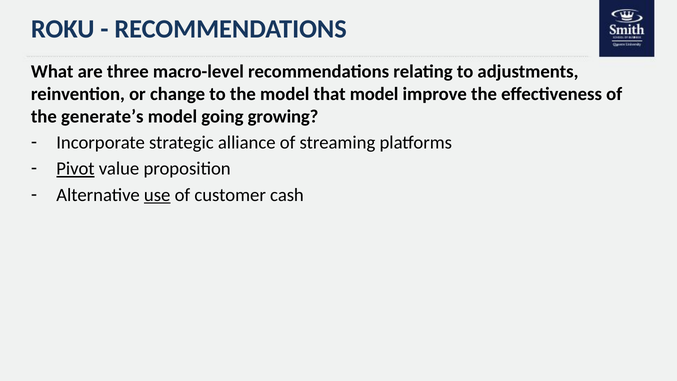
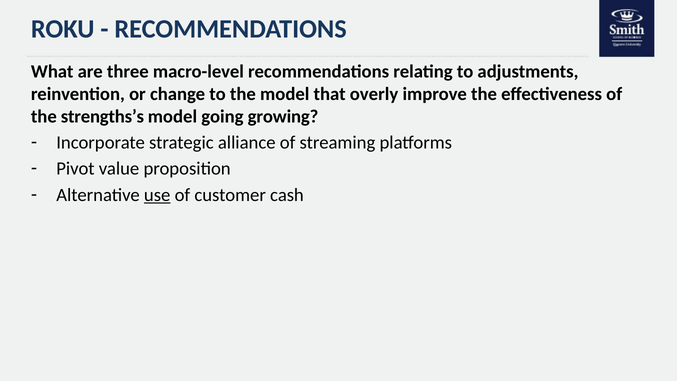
that model: model -> overly
generate’s: generate’s -> strengths’s
Pivot underline: present -> none
